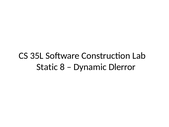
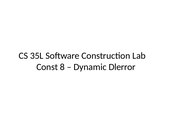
Static: Static -> Const
